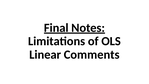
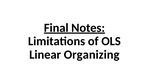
Comments: Comments -> Organizing
